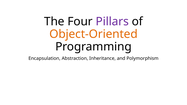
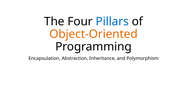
Pillars colour: purple -> blue
